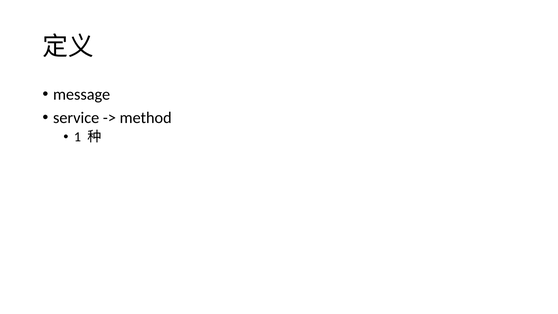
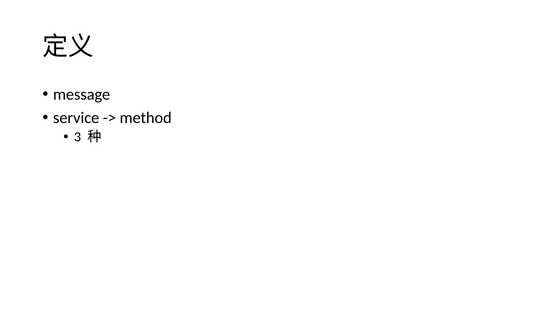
1: 1 -> 3
